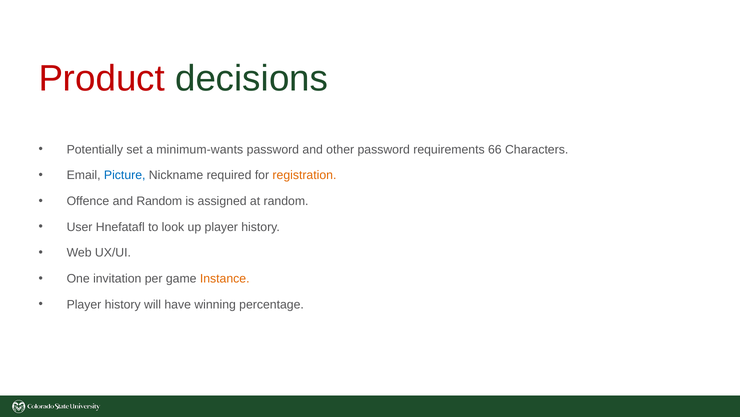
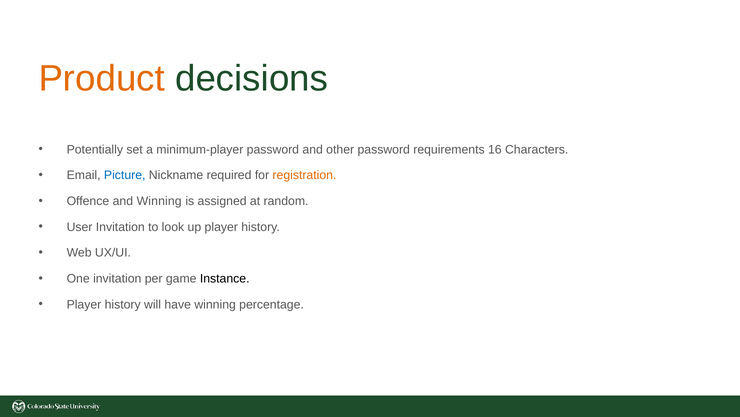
Product colour: red -> orange
minimum-wants: minimum-wants -> minimum-player
66: 66 -> 16
and Random: Random -> Winning
User Hnefatafl: Hnefatafl -> Invitation
Instance colour: orange -> black
